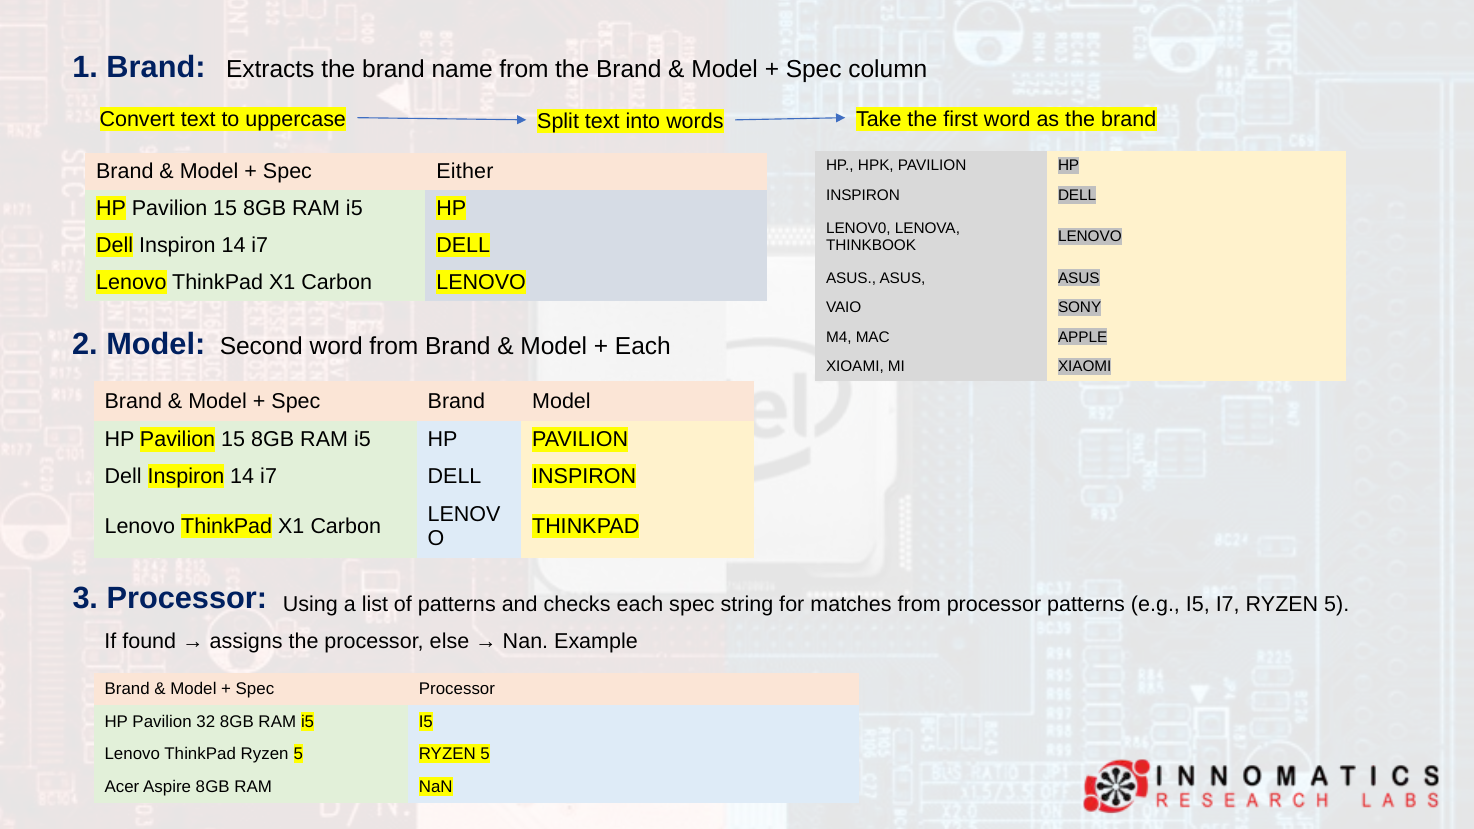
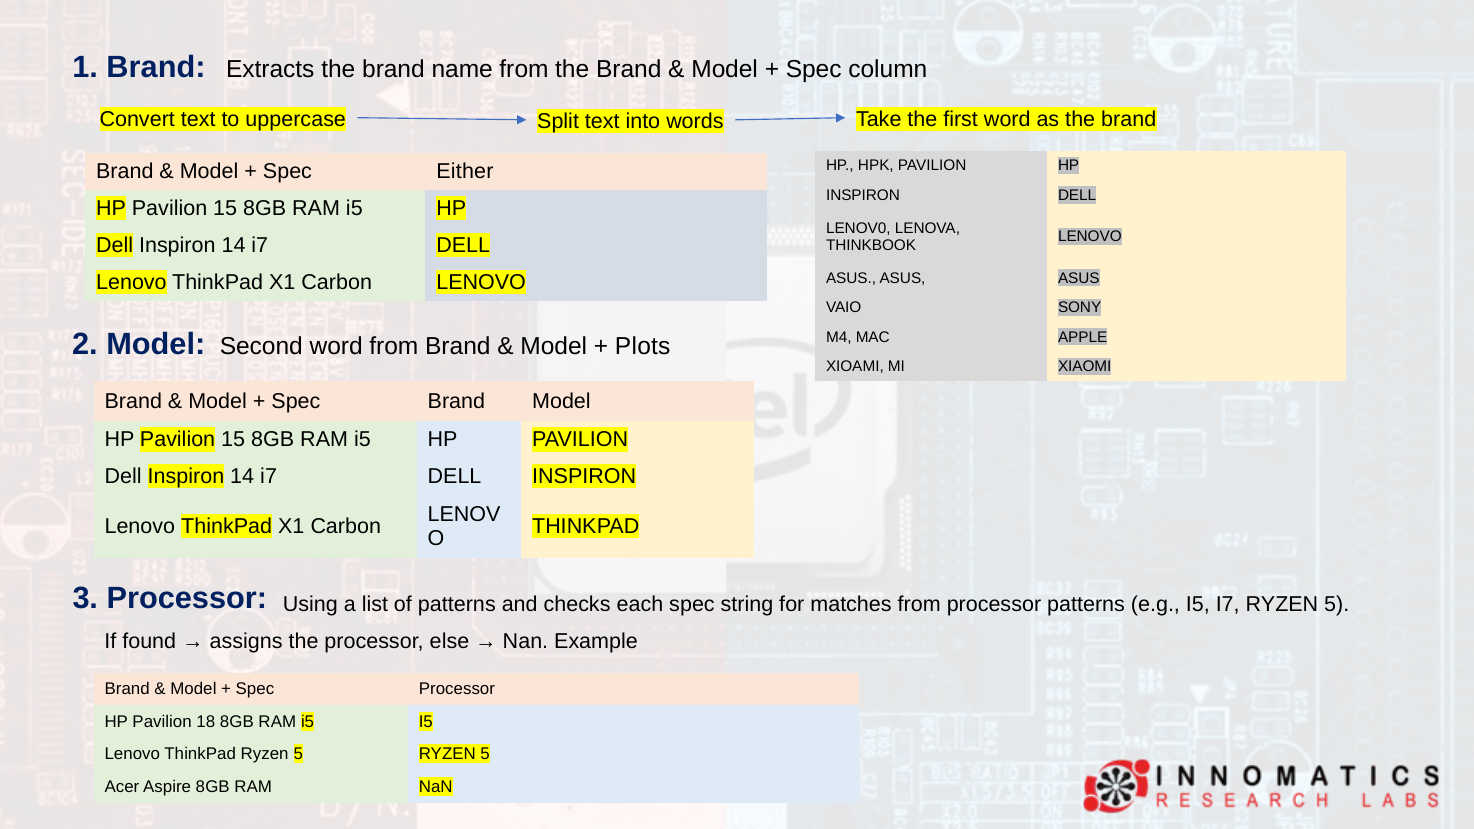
Each at (643, 347): Each -> Plots
32: 32 -> 18
